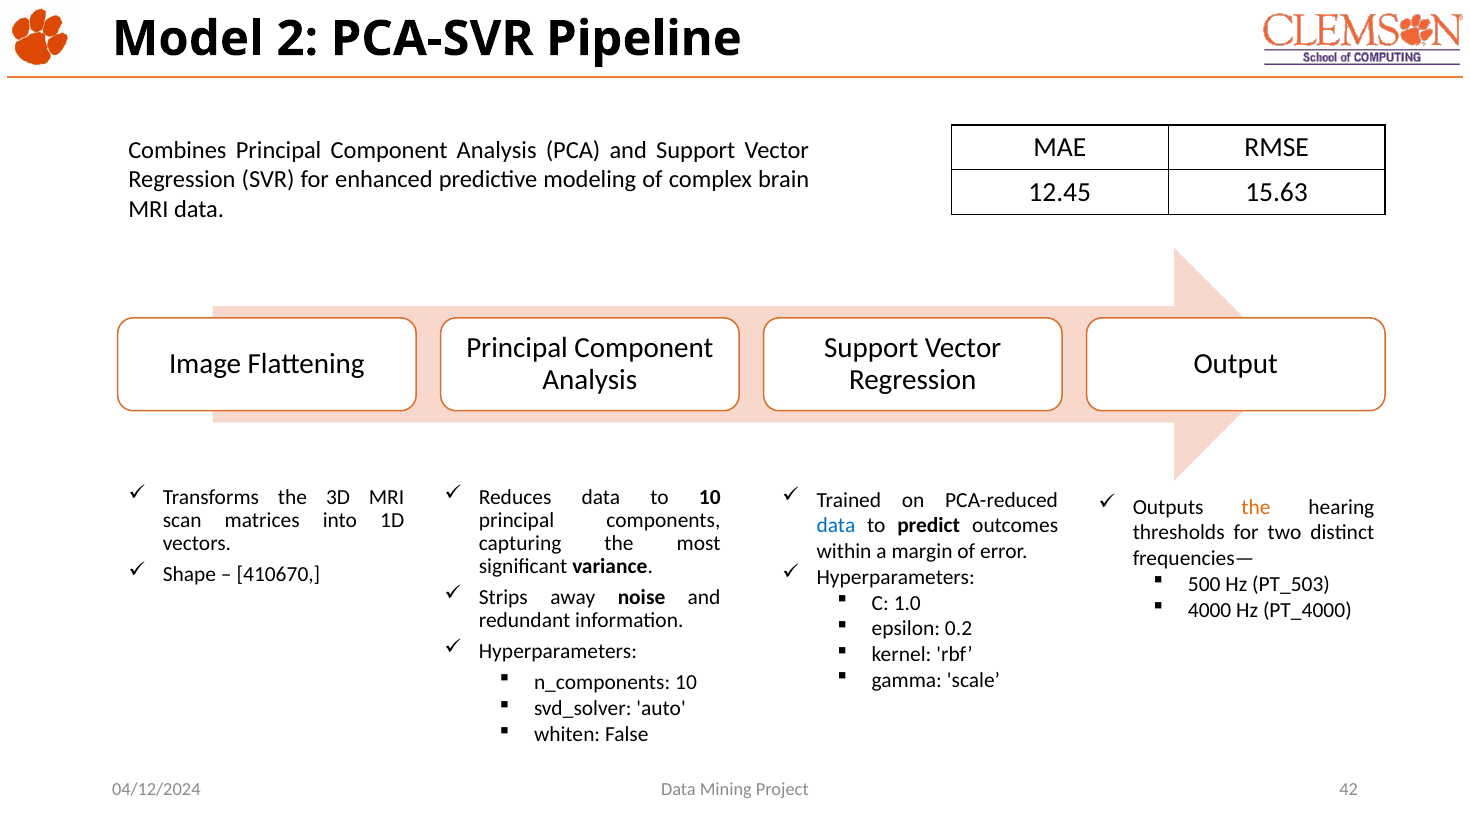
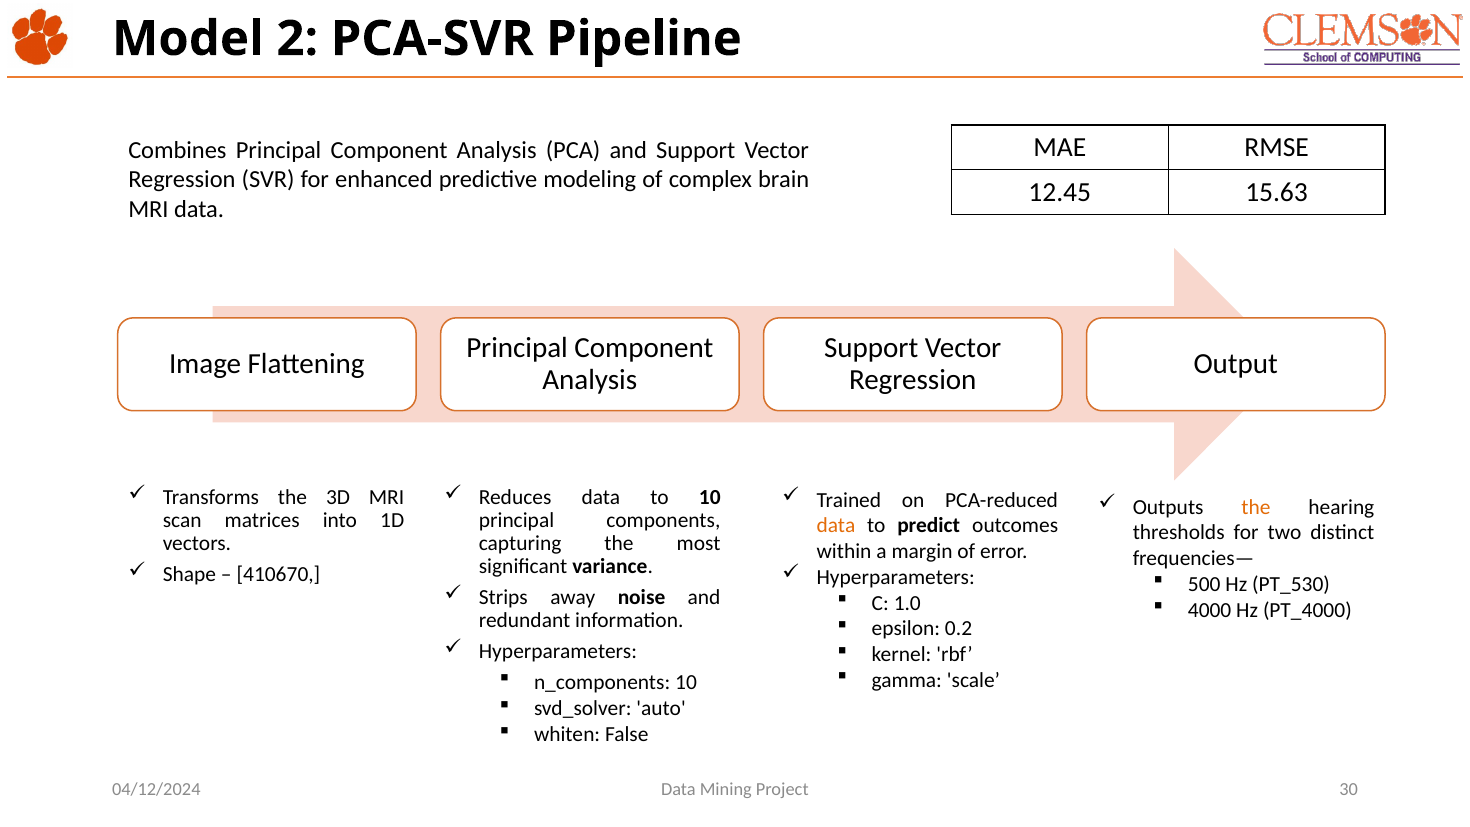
data at (836, 526) colour: blue -> orange
PT_503: PT_503 -> PT_530
42: 42 -> 30
